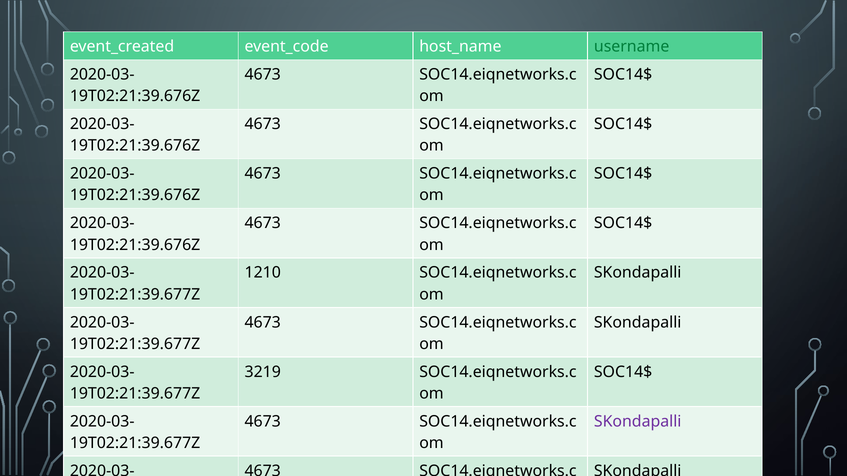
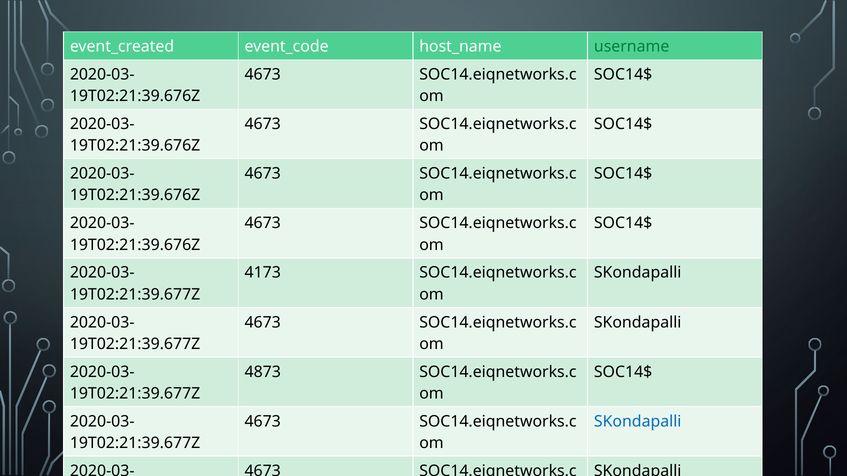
1210: 1210 -> 4173
3219: 3219 -> 4873
SKondapalli at (638, 422) colour: purple -> blue
